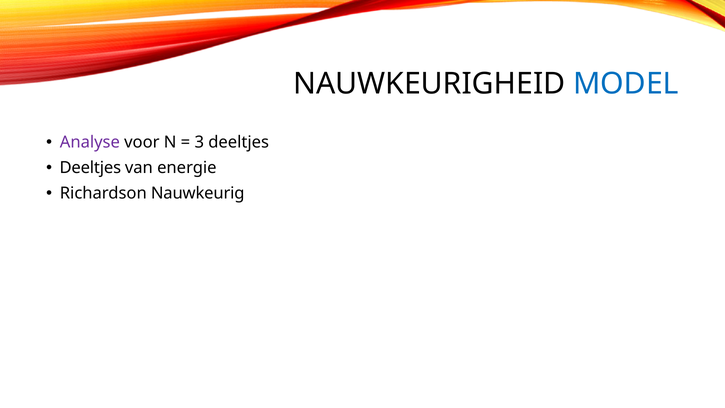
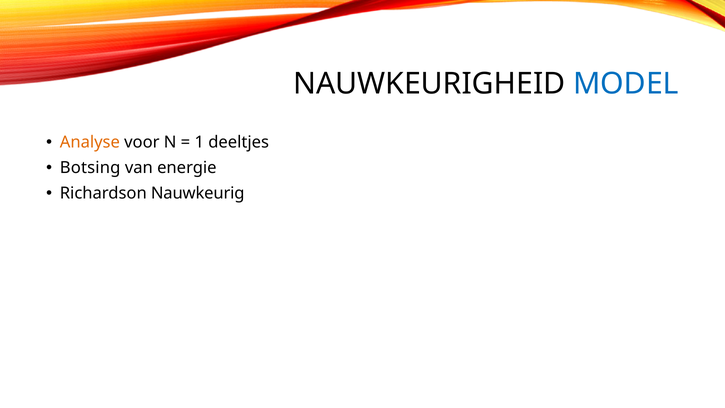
Analyse colour: purple -> orange
3: 3 -> 1
Deeltjes at (90, 168): Deeltjes -> Botsing
